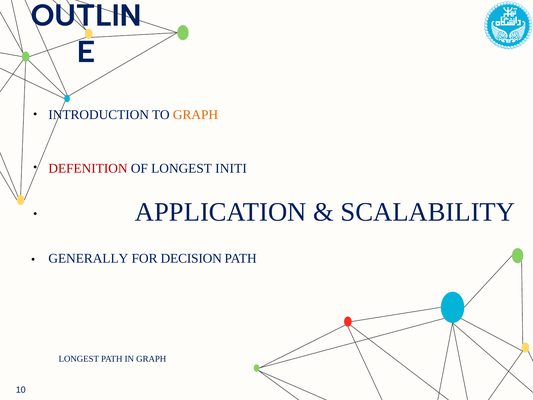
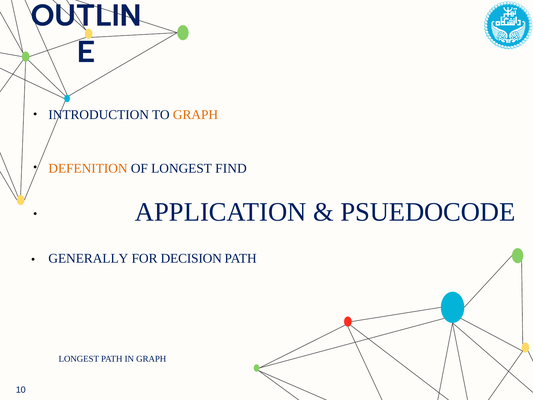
DEFENITION colour: red -> orange
INITI: INITI -> FIND
SCALABILITY: SCALABILITY -> PSUEDOCODE
